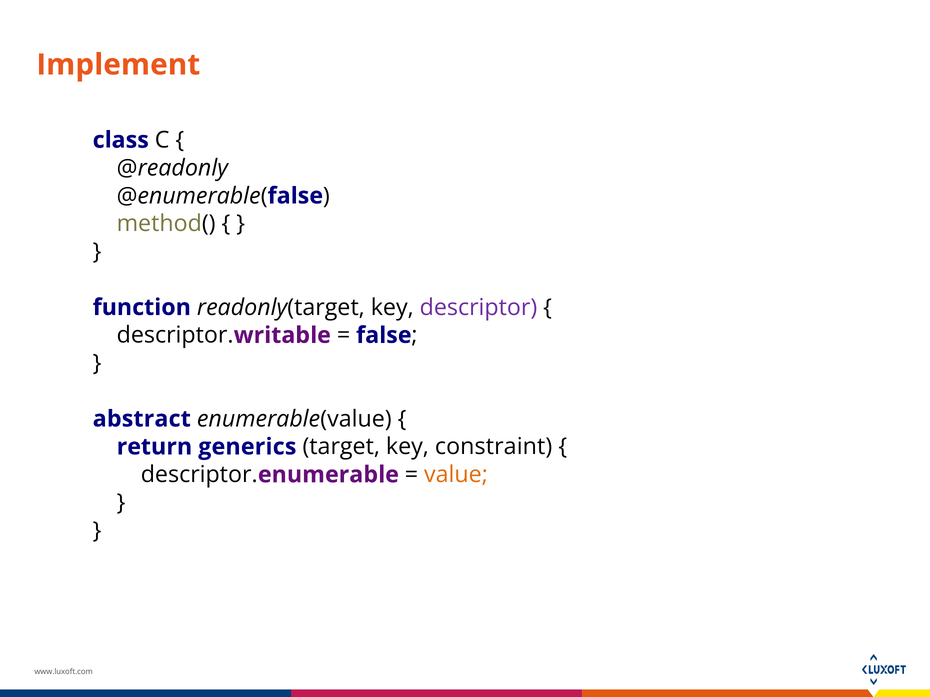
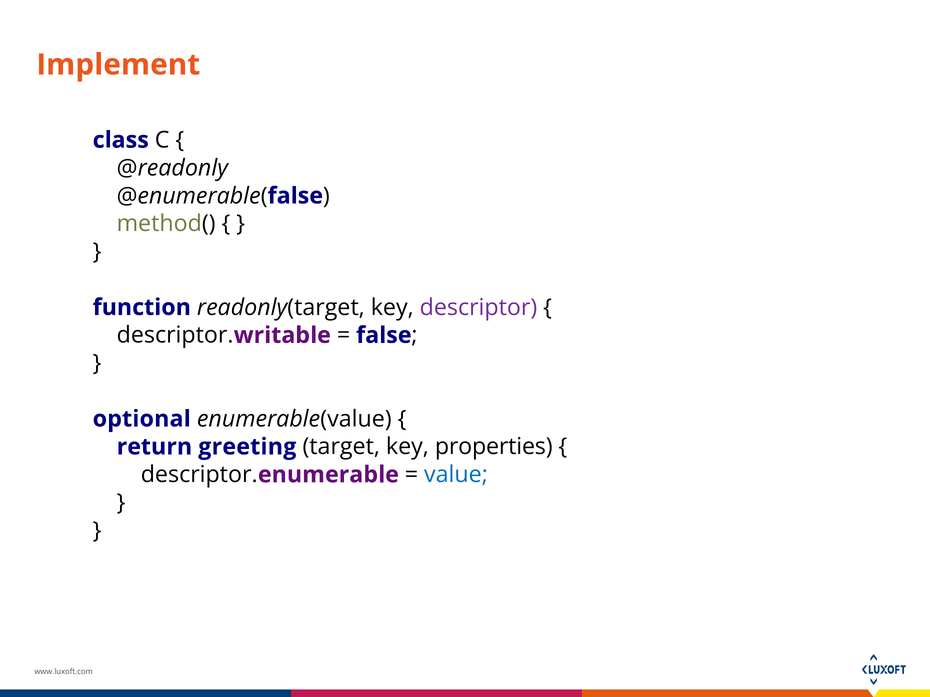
abstract: abstract -> optional
generics: generics -> greeting
constraint: constraint -> properties
value colour: orange -> blue
